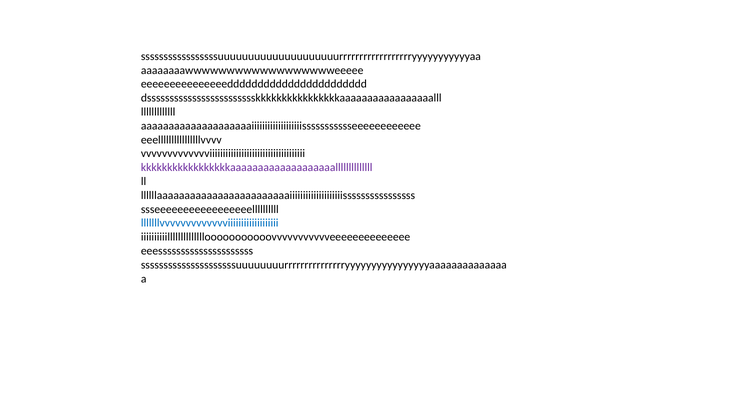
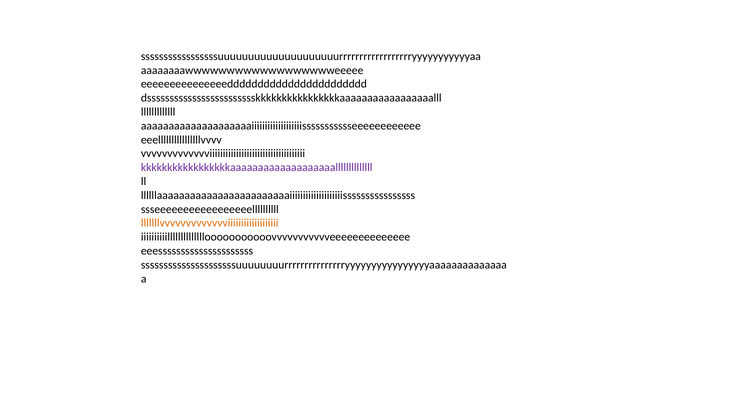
lllllllvvvvvvvvvvvvviiiiiiiiiiiiiiiiiii colour: blue -> orange
